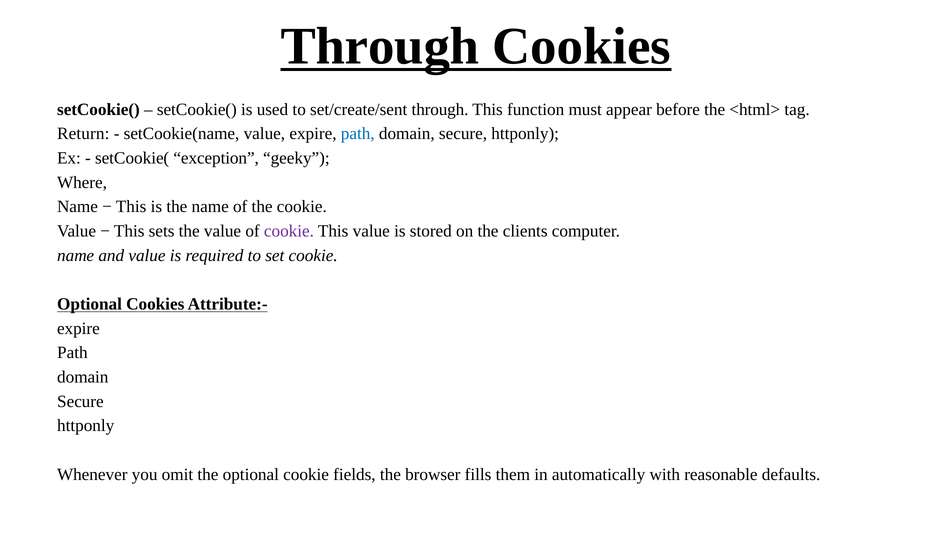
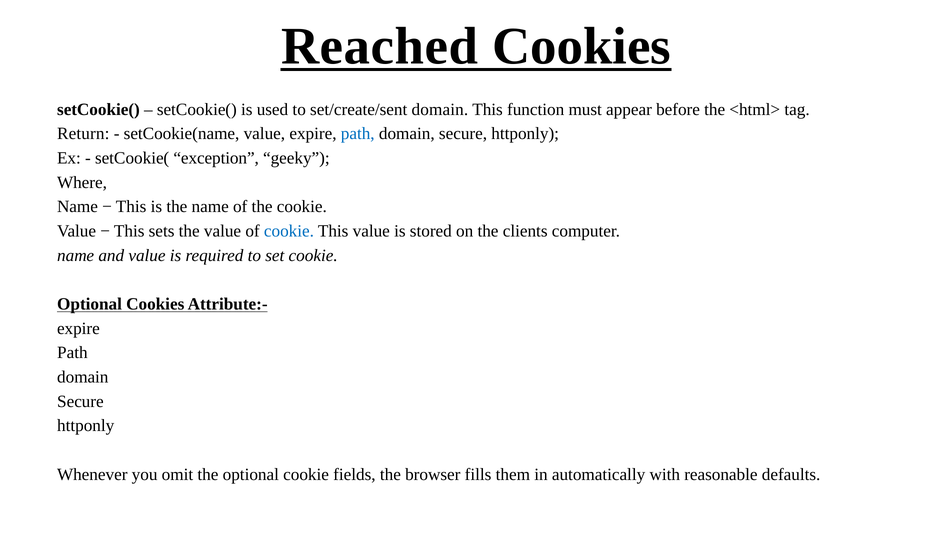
Through at (380, 46): Through -> Reached
set/create/sent through: through -> domain
cookie at (289, 231) colour: purple -> blue
